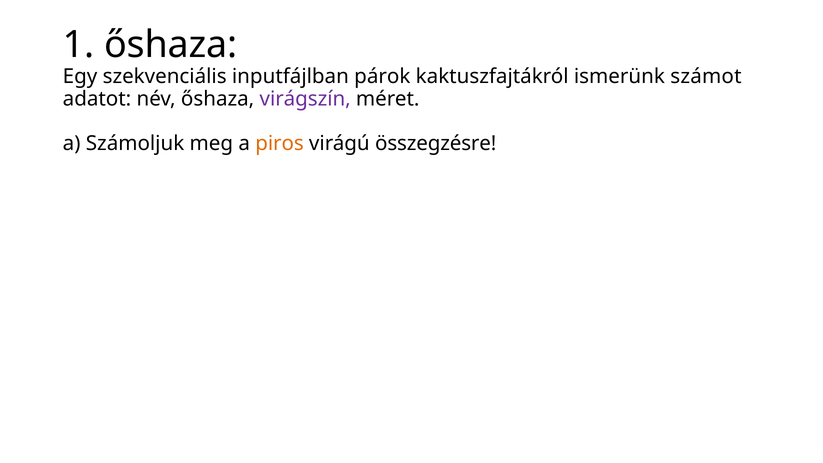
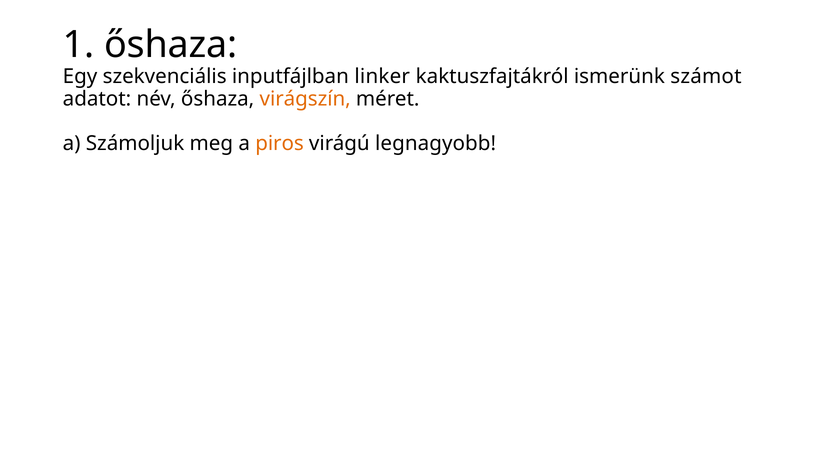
párok: párok -> linker
virágszín colour: purple -> orange
összegzésre: összegzésre -> legnagyobb
